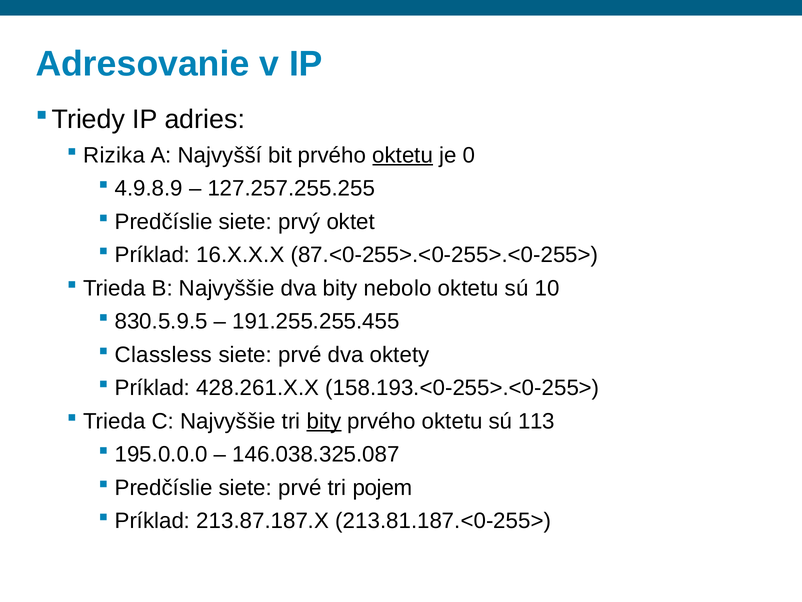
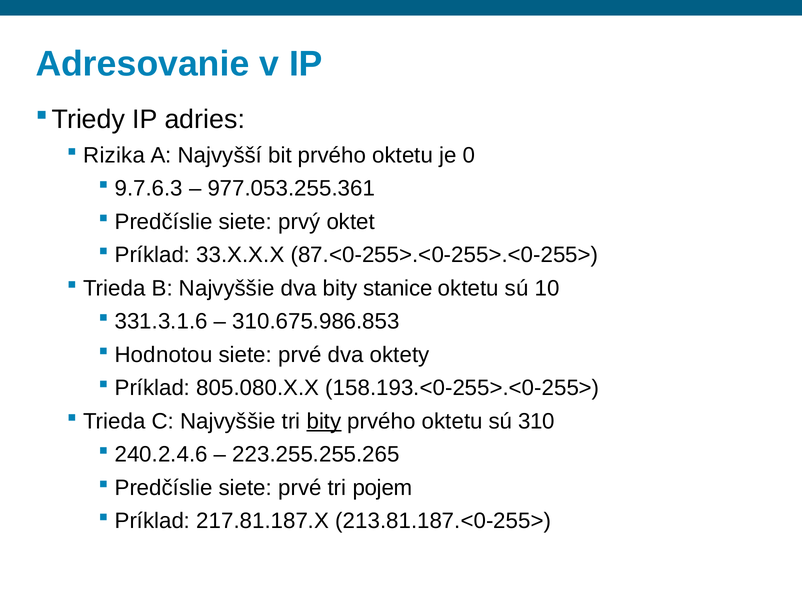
oktetu at (403, 155) underline: present -> none
4.9.8.9: 4.9.8.9 -> 9.7.6.3
127.257.255.255: 127.257.255.255 -> 977.053.255.361
16.X.X.X: 16.X.X.X -> 33.X.X.X
nebolo: nebolo -> stanice
830.5.9.5: 830.5.9.5 -> 331.3.1.6
191.255.255.455: 191.255.255.455 -> 310.675.986.853
Classless: Classless -> Hodnotou
428.261.X.X: 428.261.X.X -> 805.080.X.X
113: 113 -> 310
195.0.0.0: 195.0.0.0 -> 240.2.4.6
146.038.325.087: 146.038.325.087 -> 223.255.255.265
213.87.187.X: 213.87.187.X -> 217.81.187.X
